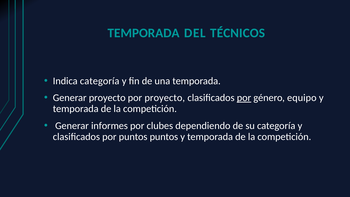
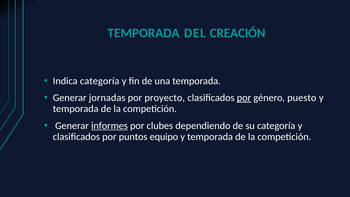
TÉCNICOS: TÉCNICOS -> CREACIÓN
Generar proyecto: proyecto -> jornadas
equipo: equipo -> puesto
informes underline: none -> present
puntos puntos: puntos -> equipo
